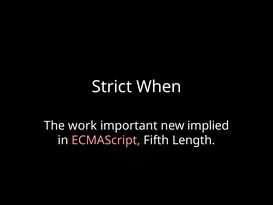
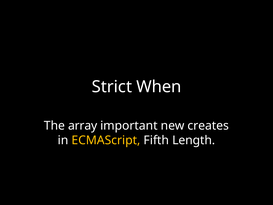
work: work -> array
implied: implied -> creates
ECMAScript colour: pink -> yellow
